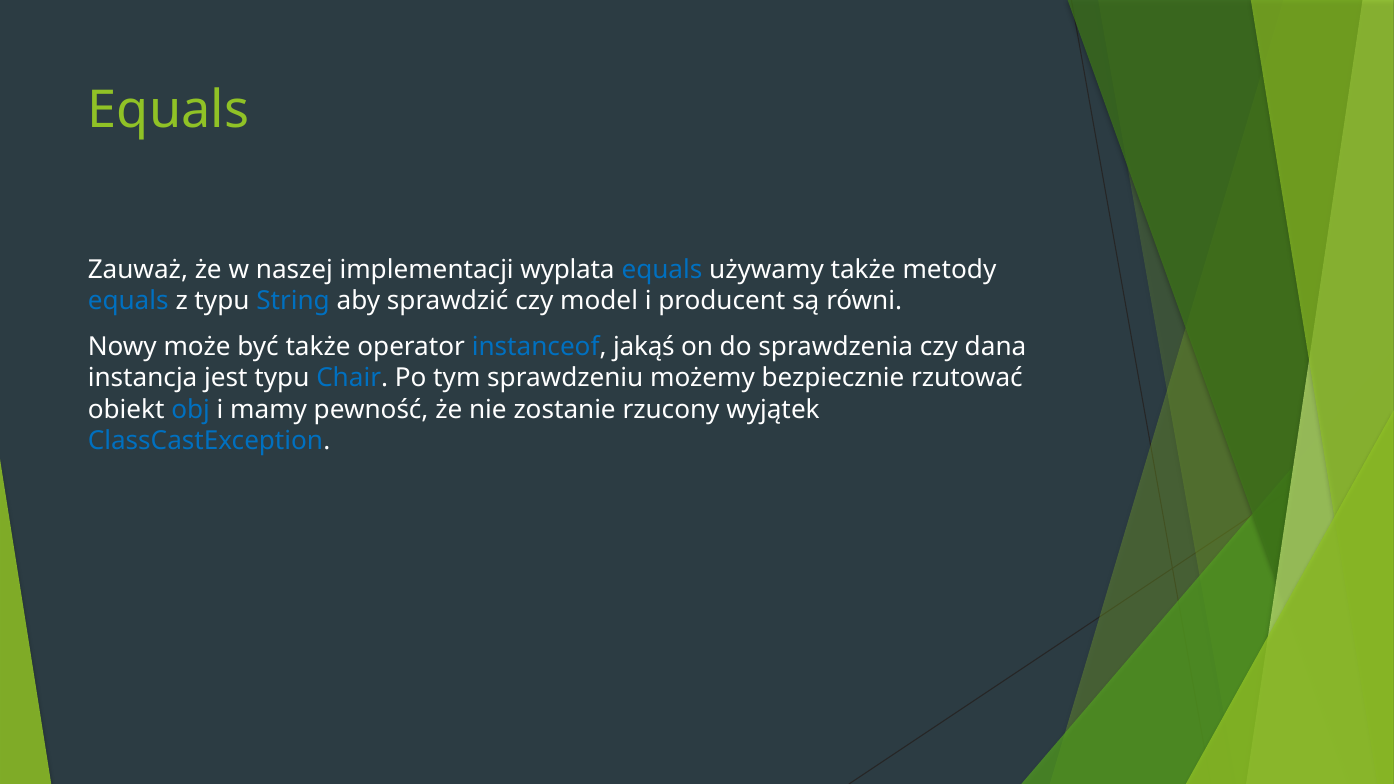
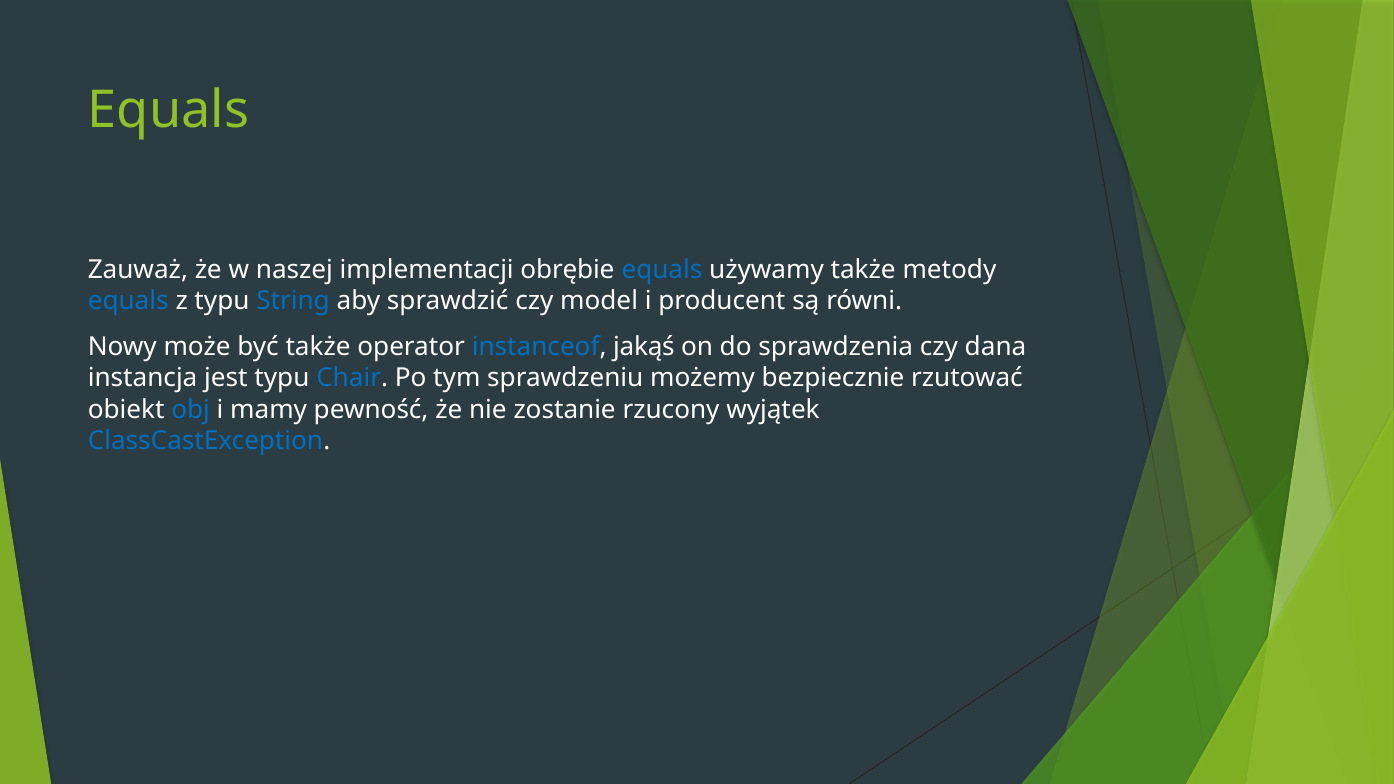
wyplata: wyplata -> obrębie
